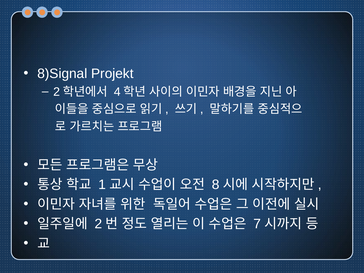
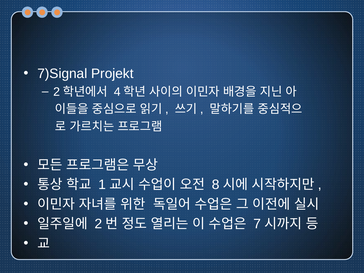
8)Signal: 8)Signal -> 7)Signal
